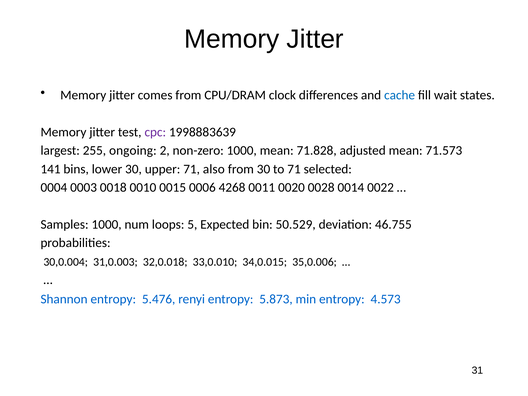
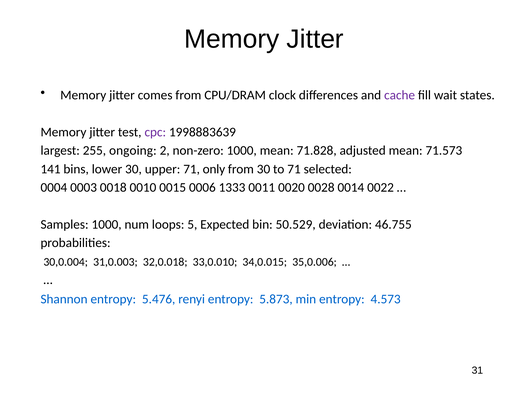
cache colour: blue -> purple
also: also -> only
4268: 4268 -> 1333
